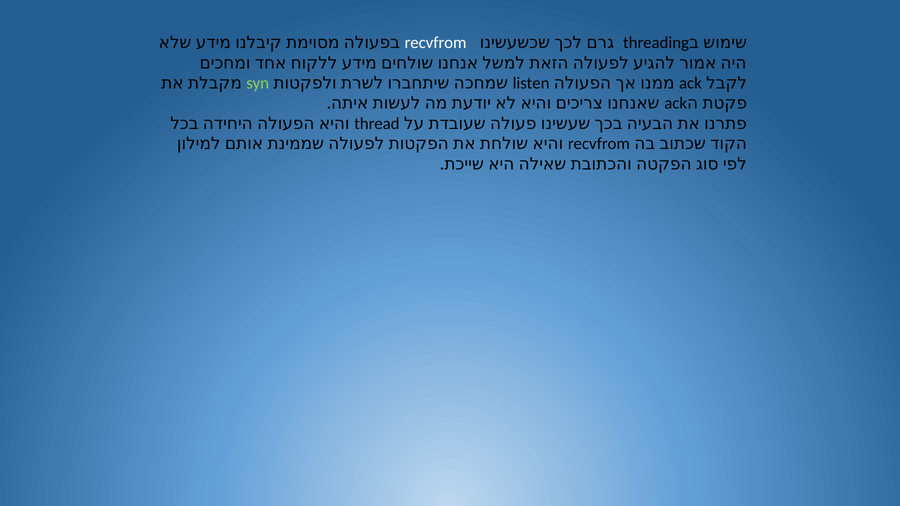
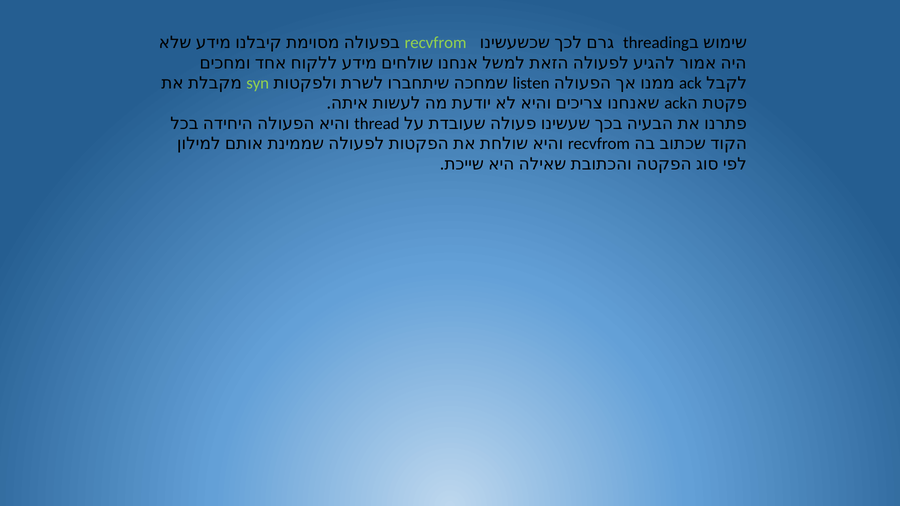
recvfrom at (436, 43) colour: white -> light green
